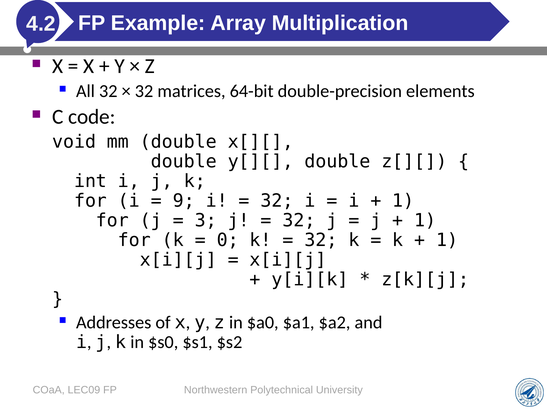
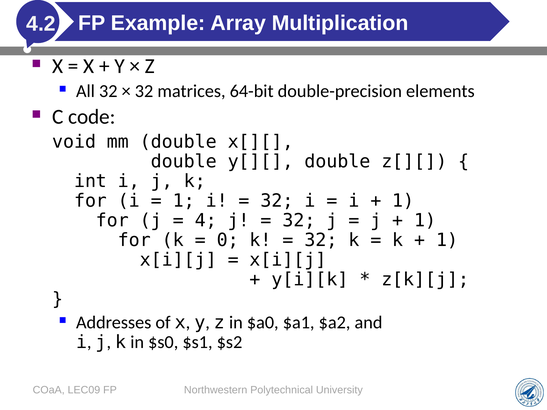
9 at (184, 201): 9 -> 1
3: 3 -> 4
